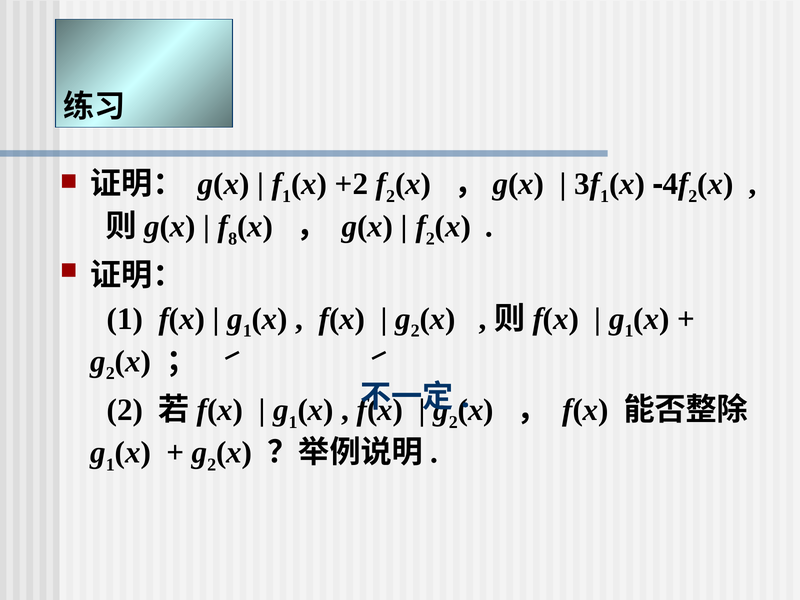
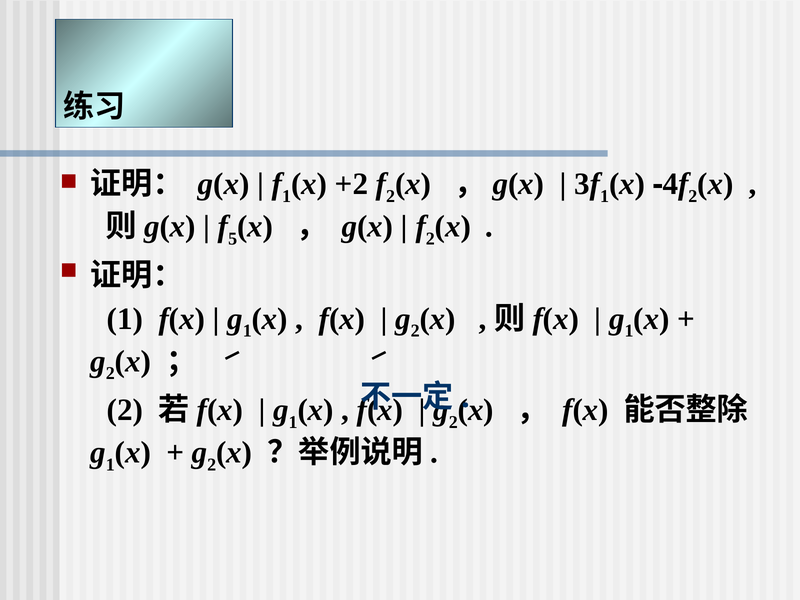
8: 8 -> 5
